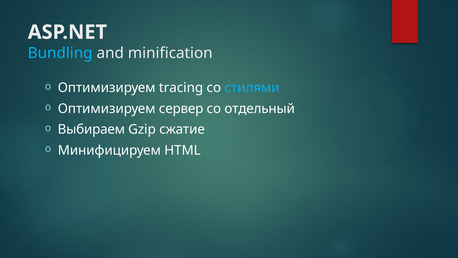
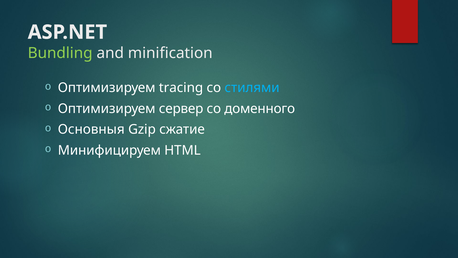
Bundling colour: light blue -> light green
отдельный: отдельный -> доменного
Выбираем: Выбираем -> Основныя
